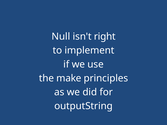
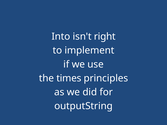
Null: Null -> Into
make: make -> times
